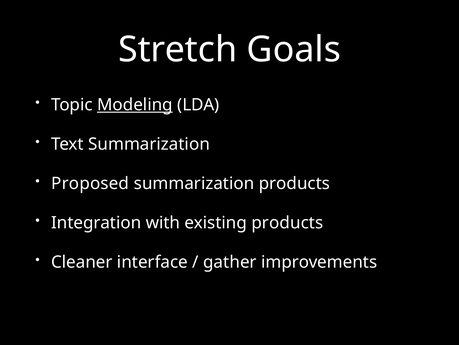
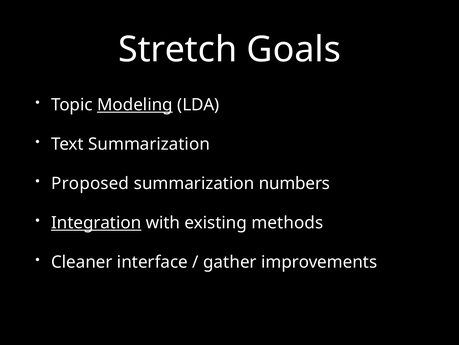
summarization products: products -> numbers
Integration underline: none -> present
existing products: products -> methods
